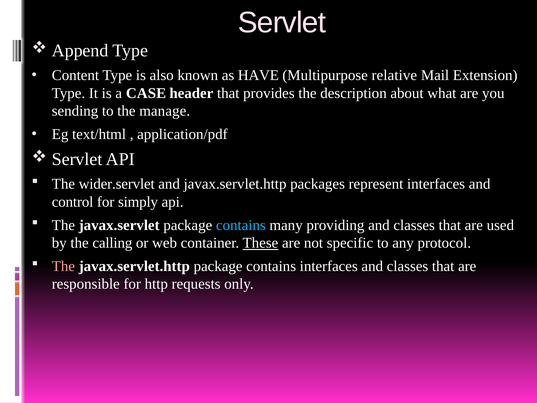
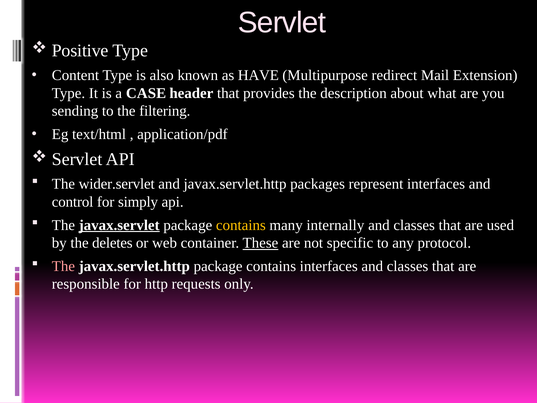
Append: Append -> Positive
relative: relative -> redirect
manage: manage -> filtering
javax.servlet underline: none -> present
contains at (241, 225) colour: light blue -> yellow
providing: providing -> internally
calling: calling -> deletes
